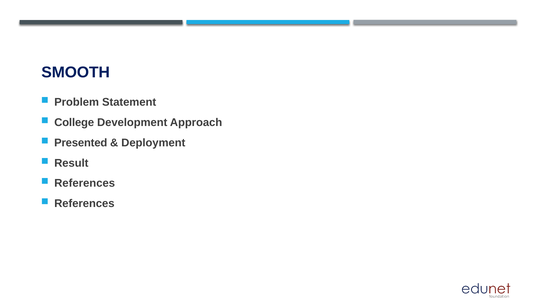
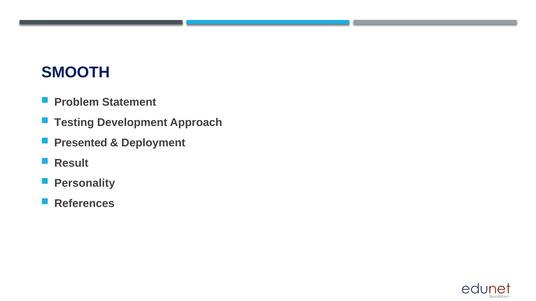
College: College -> Testing
References at (85, 184): References -> Personality
